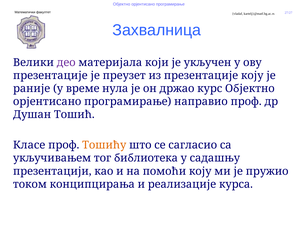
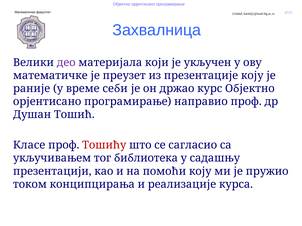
презентације at (50, 76): презентације -> математичке
нула: нула -> себи
Тошићу colour: orange -> red
